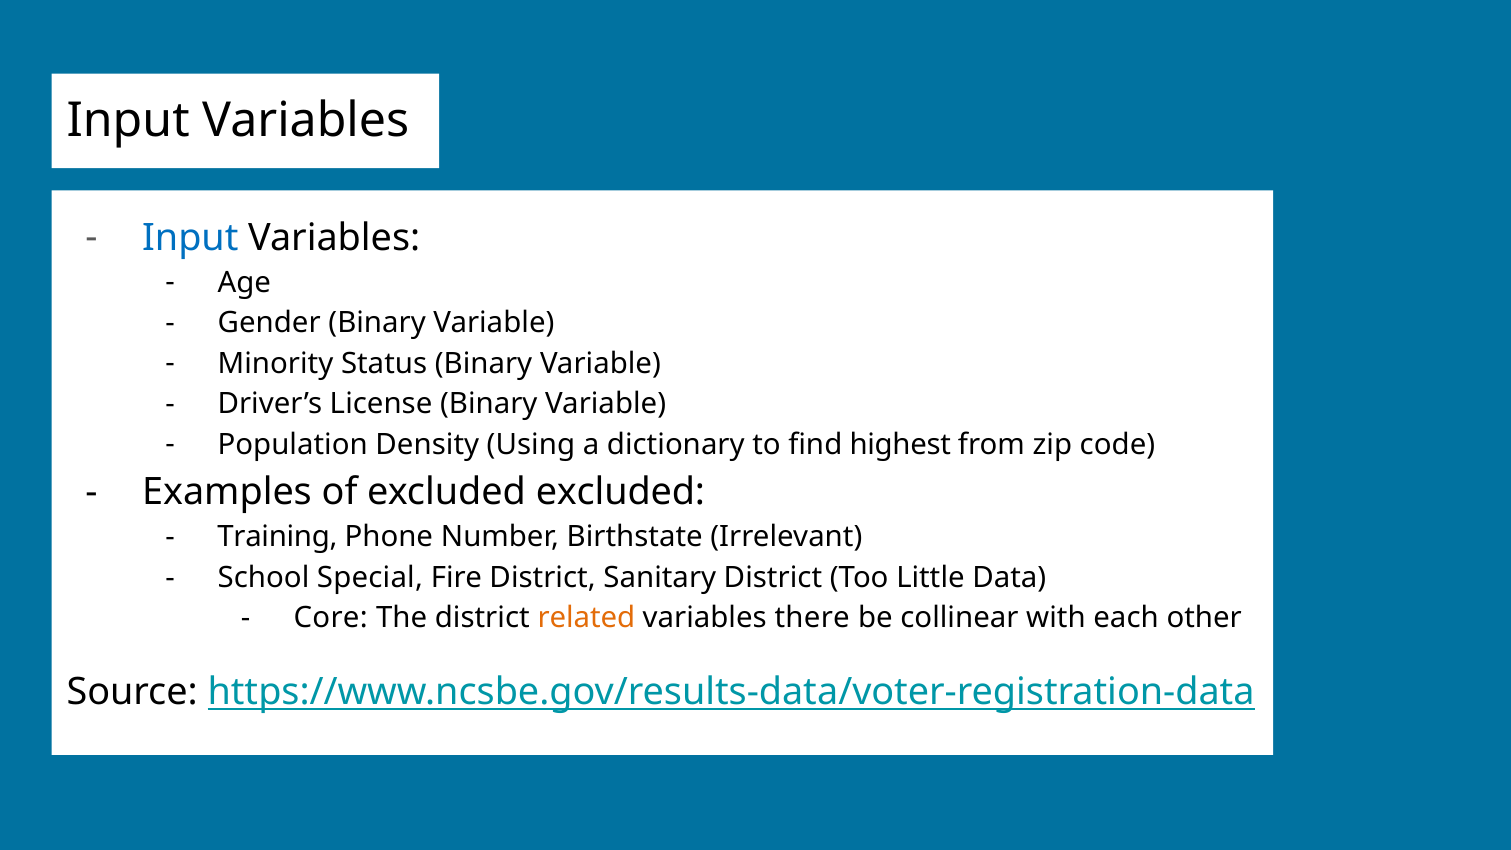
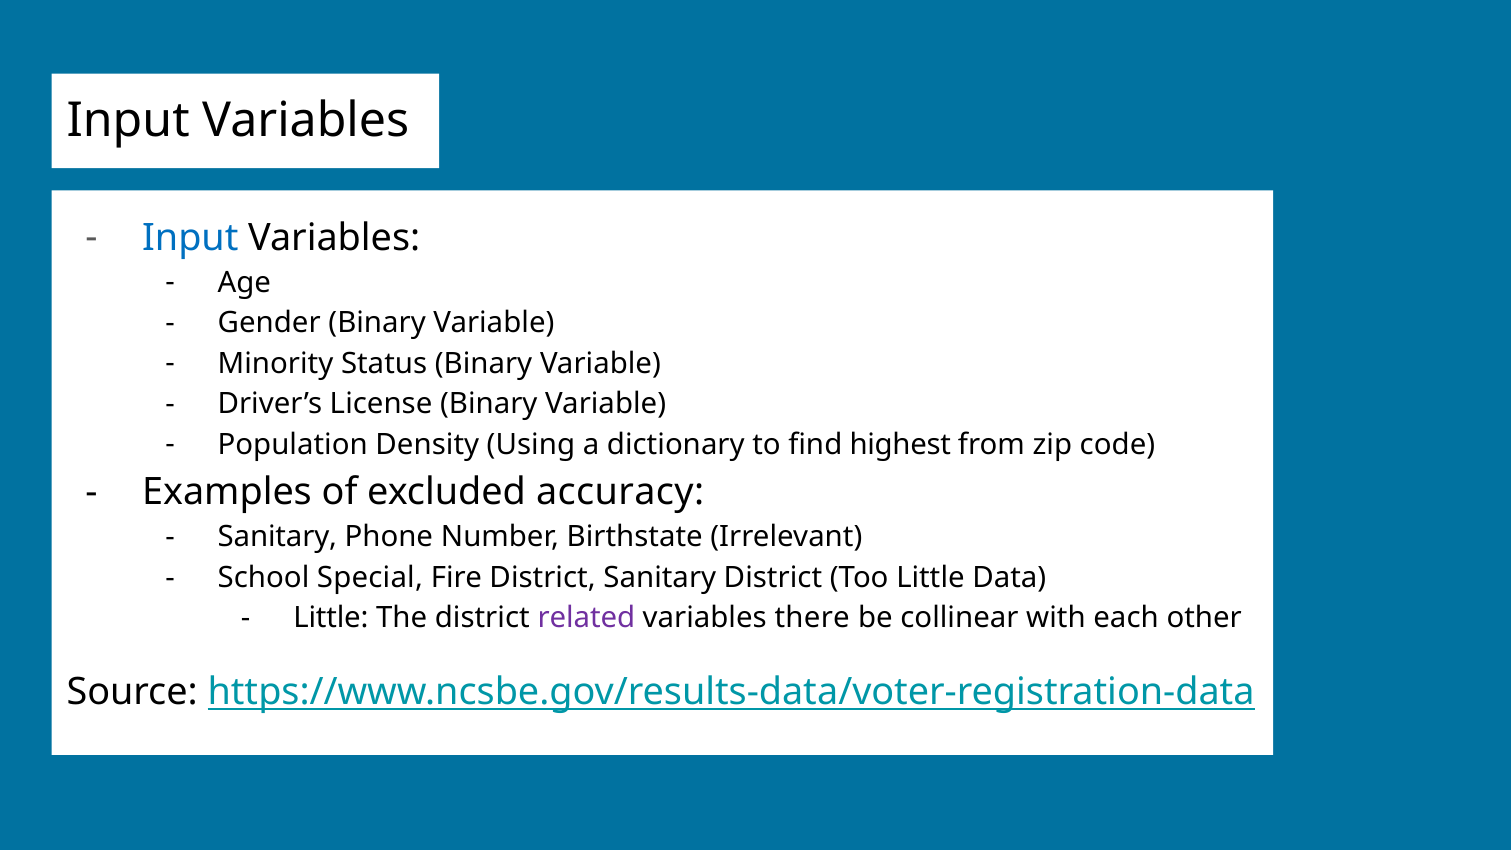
excluded excluded: excluded -> accuracy
Training at (277, 537): Training -> Sanitary
Core at (331, 618): Core -> Little
related colour: orange -> purple
